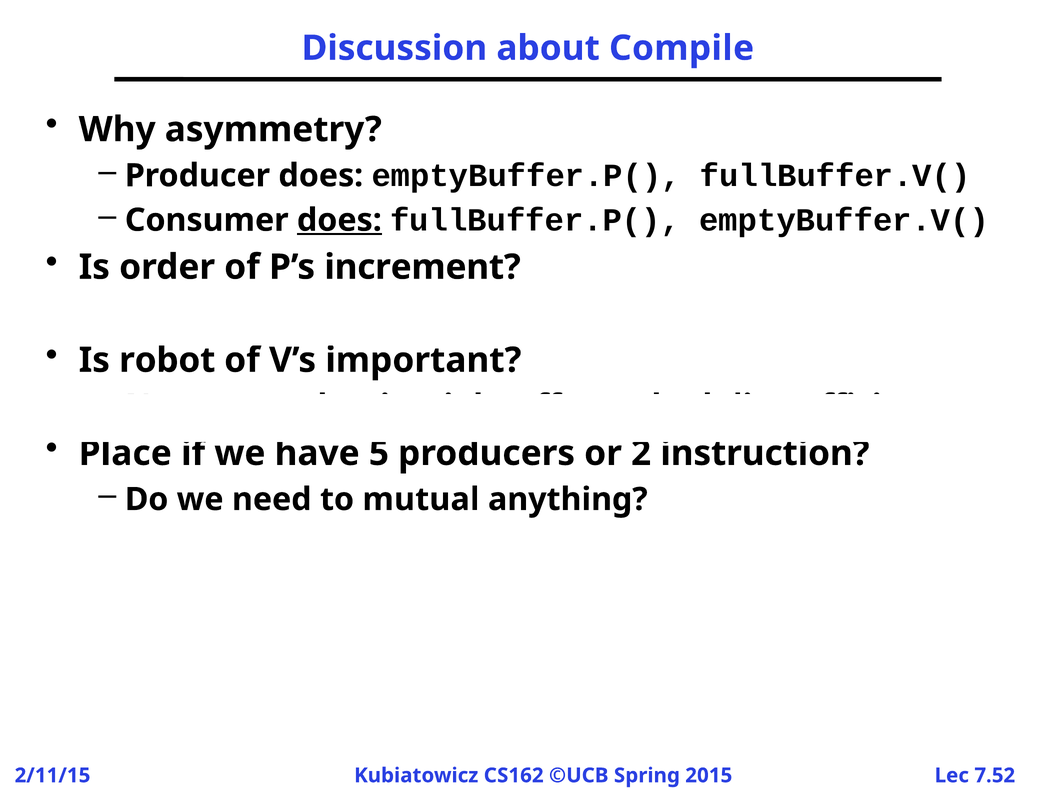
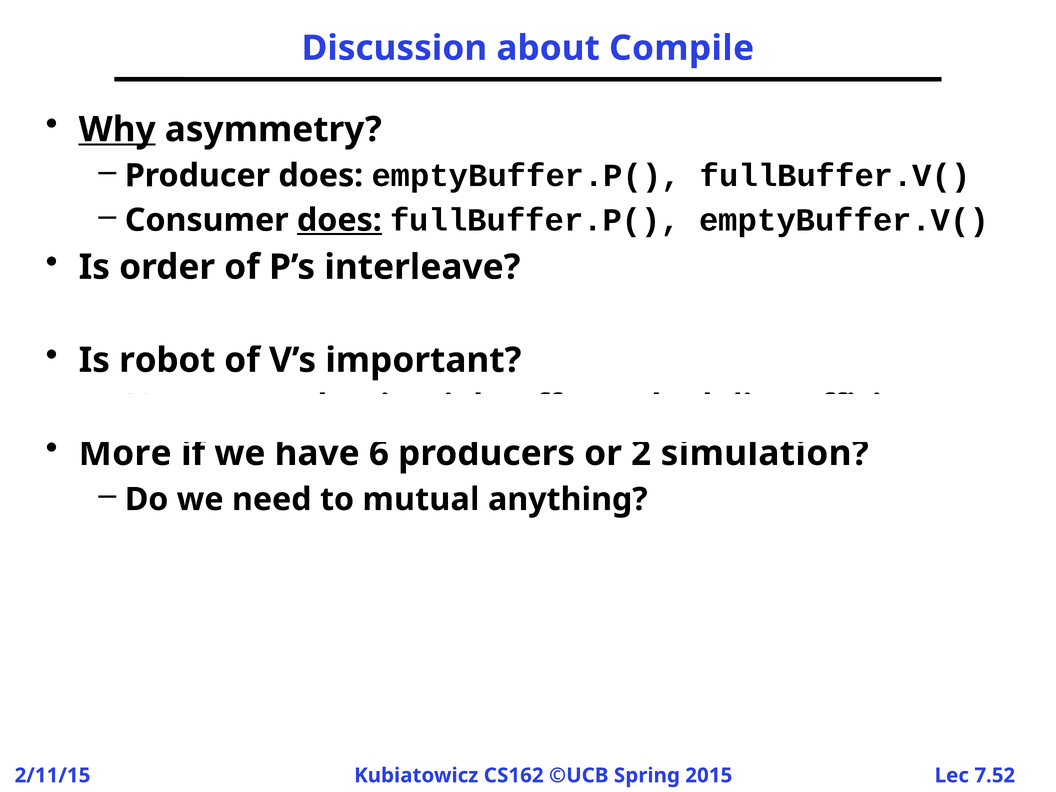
Why underline: none -> present
increment: increment -> interleave
Place: Place -> More
5: 5 -> 6
instruction: instruction -> simulation
